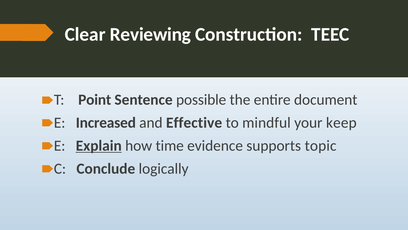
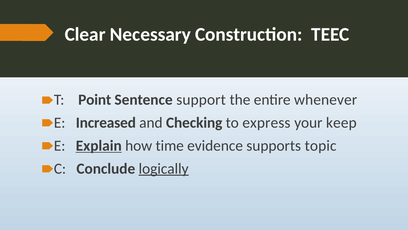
Reviewing: Reviewing -> Necessary
possible: possible -> support
document: document -> whenever
Effective: Effective -> Checking
mindful: mindful -> express
logically underline: none -> present
